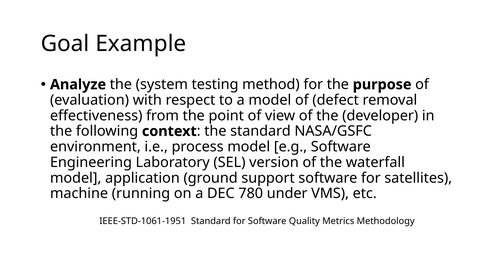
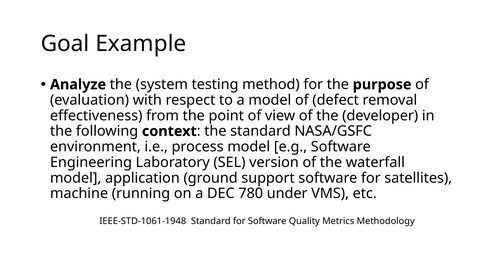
IEEE-STD-1061-1951: IEEE-STD-1061-1951 -> IEEE-STD-1061-1948
